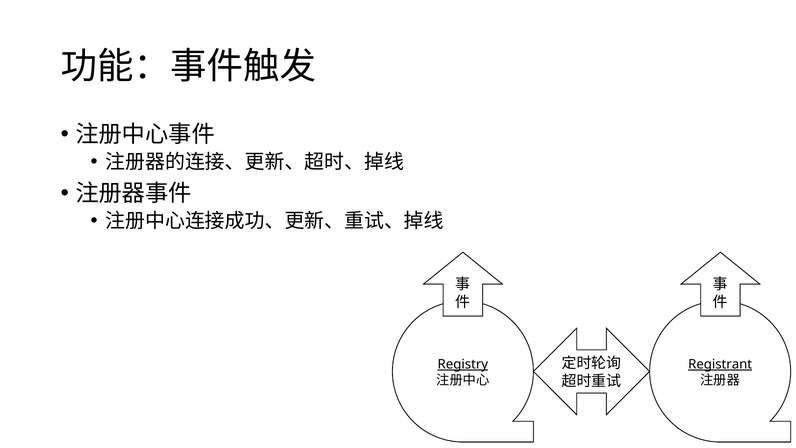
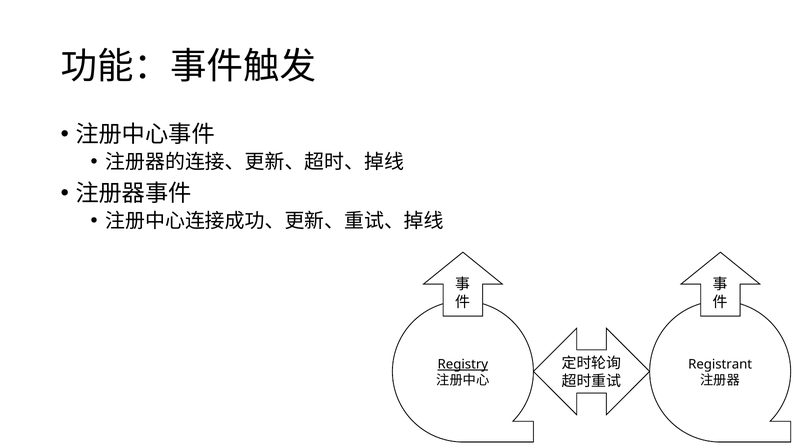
Registrant underline: present -> none
